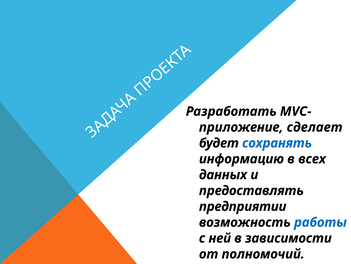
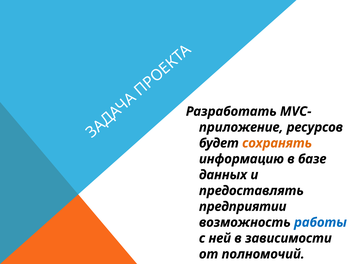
сделает: сделает -> ресурсов
сохранять colour: blue -> orange
всех: всех -> базе
